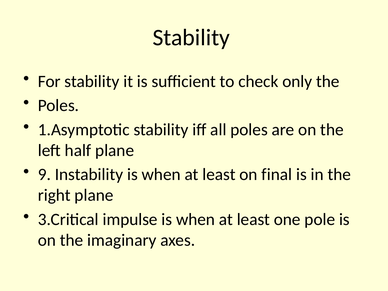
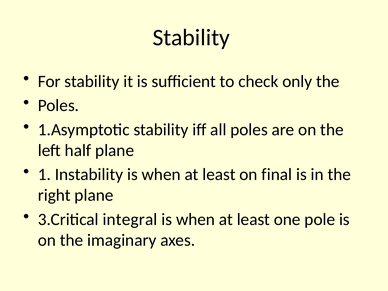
9: 9 -> 1
impulse: impulse -> integral
